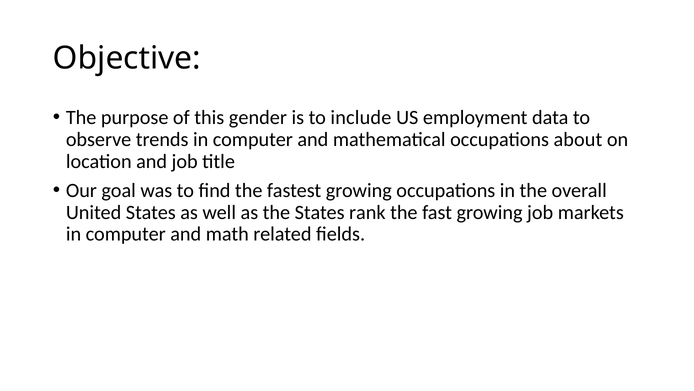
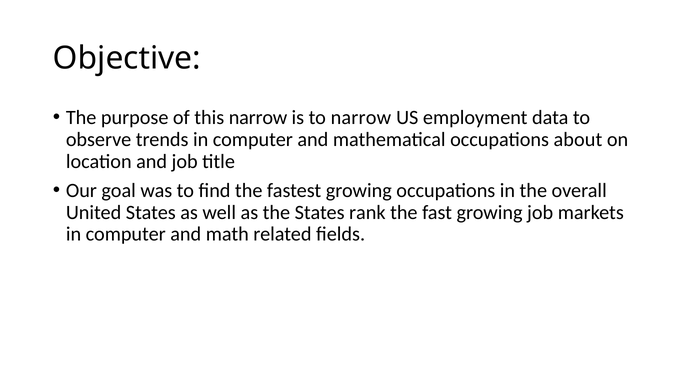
this gender: gender -> narrow
to include: include -> narrow
